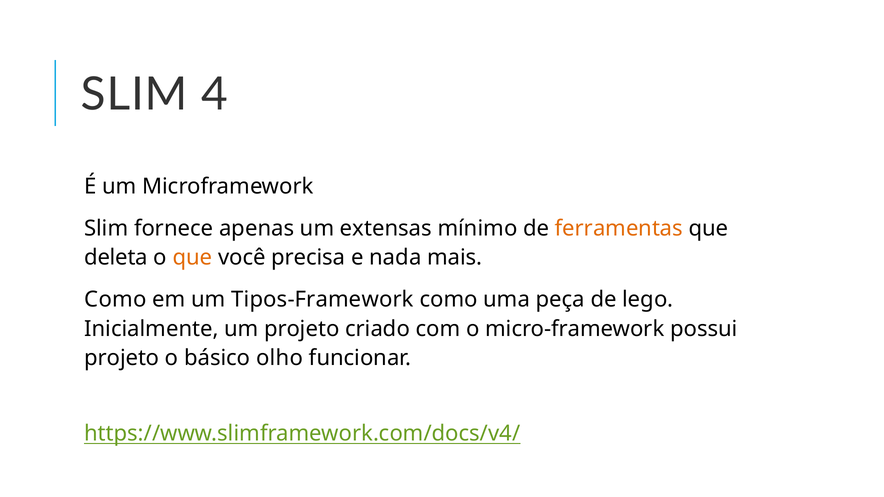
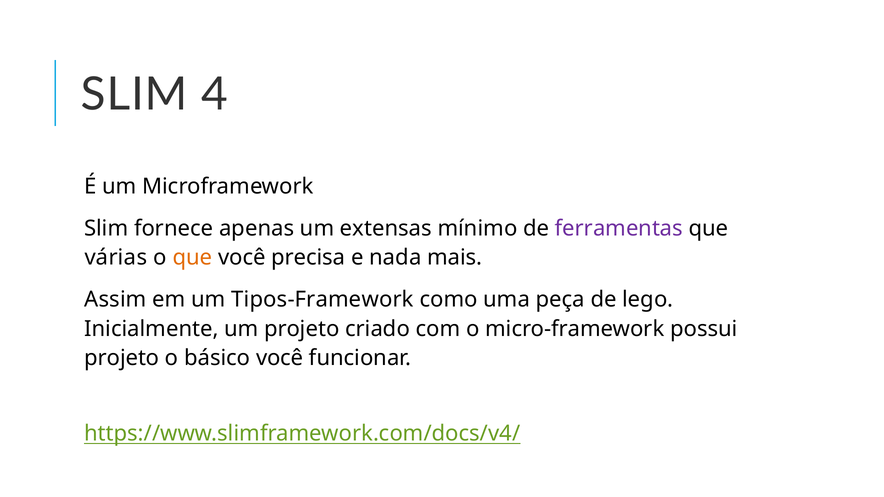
ferramentas colour: orange -> purple
deleta: deleta -> várias
Como at (115, 300): Como -> Assim
básico olho: olho -> você
